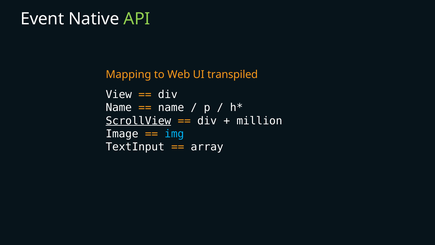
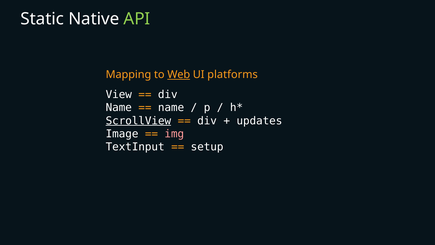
Event: Event -> Static
Web underline: none -> present
transpiled: transpiled -> platforms
million: million -> updates
img colour: light blue -> pink
array: array -> setup
